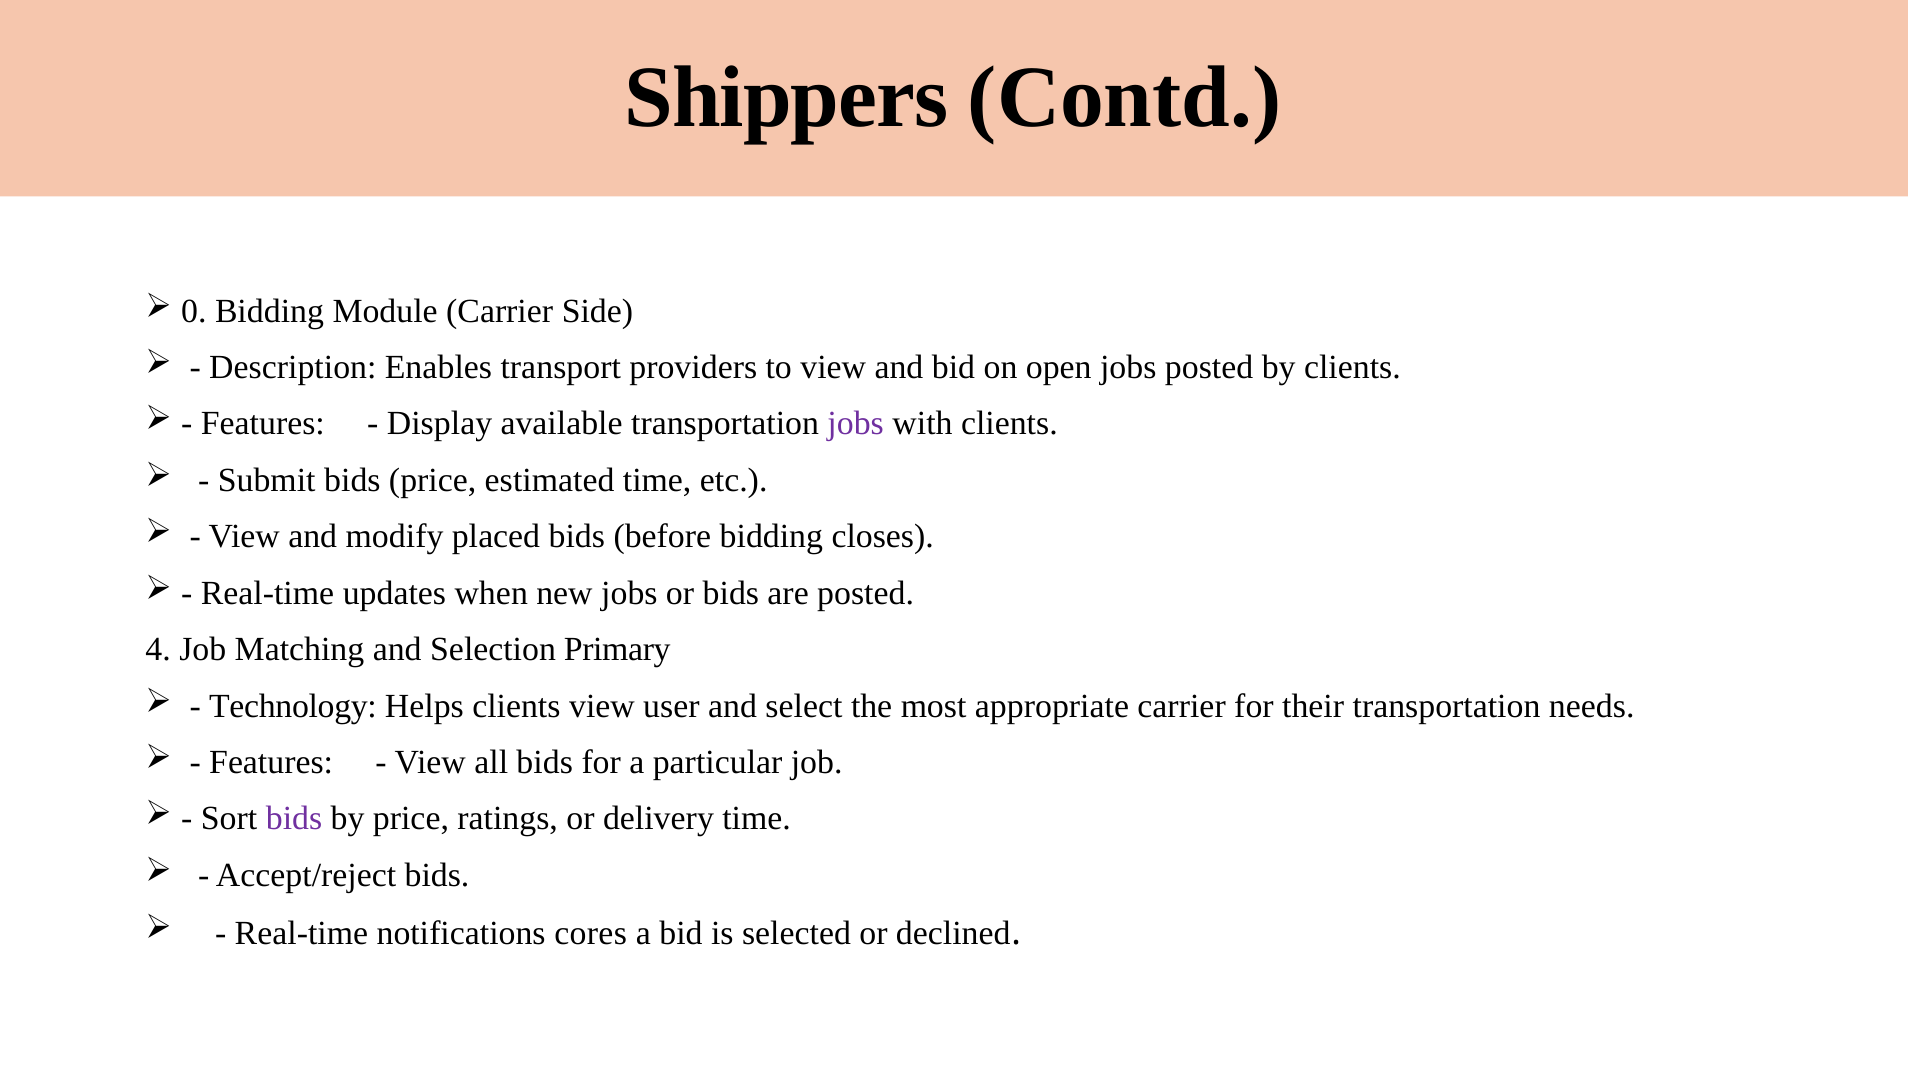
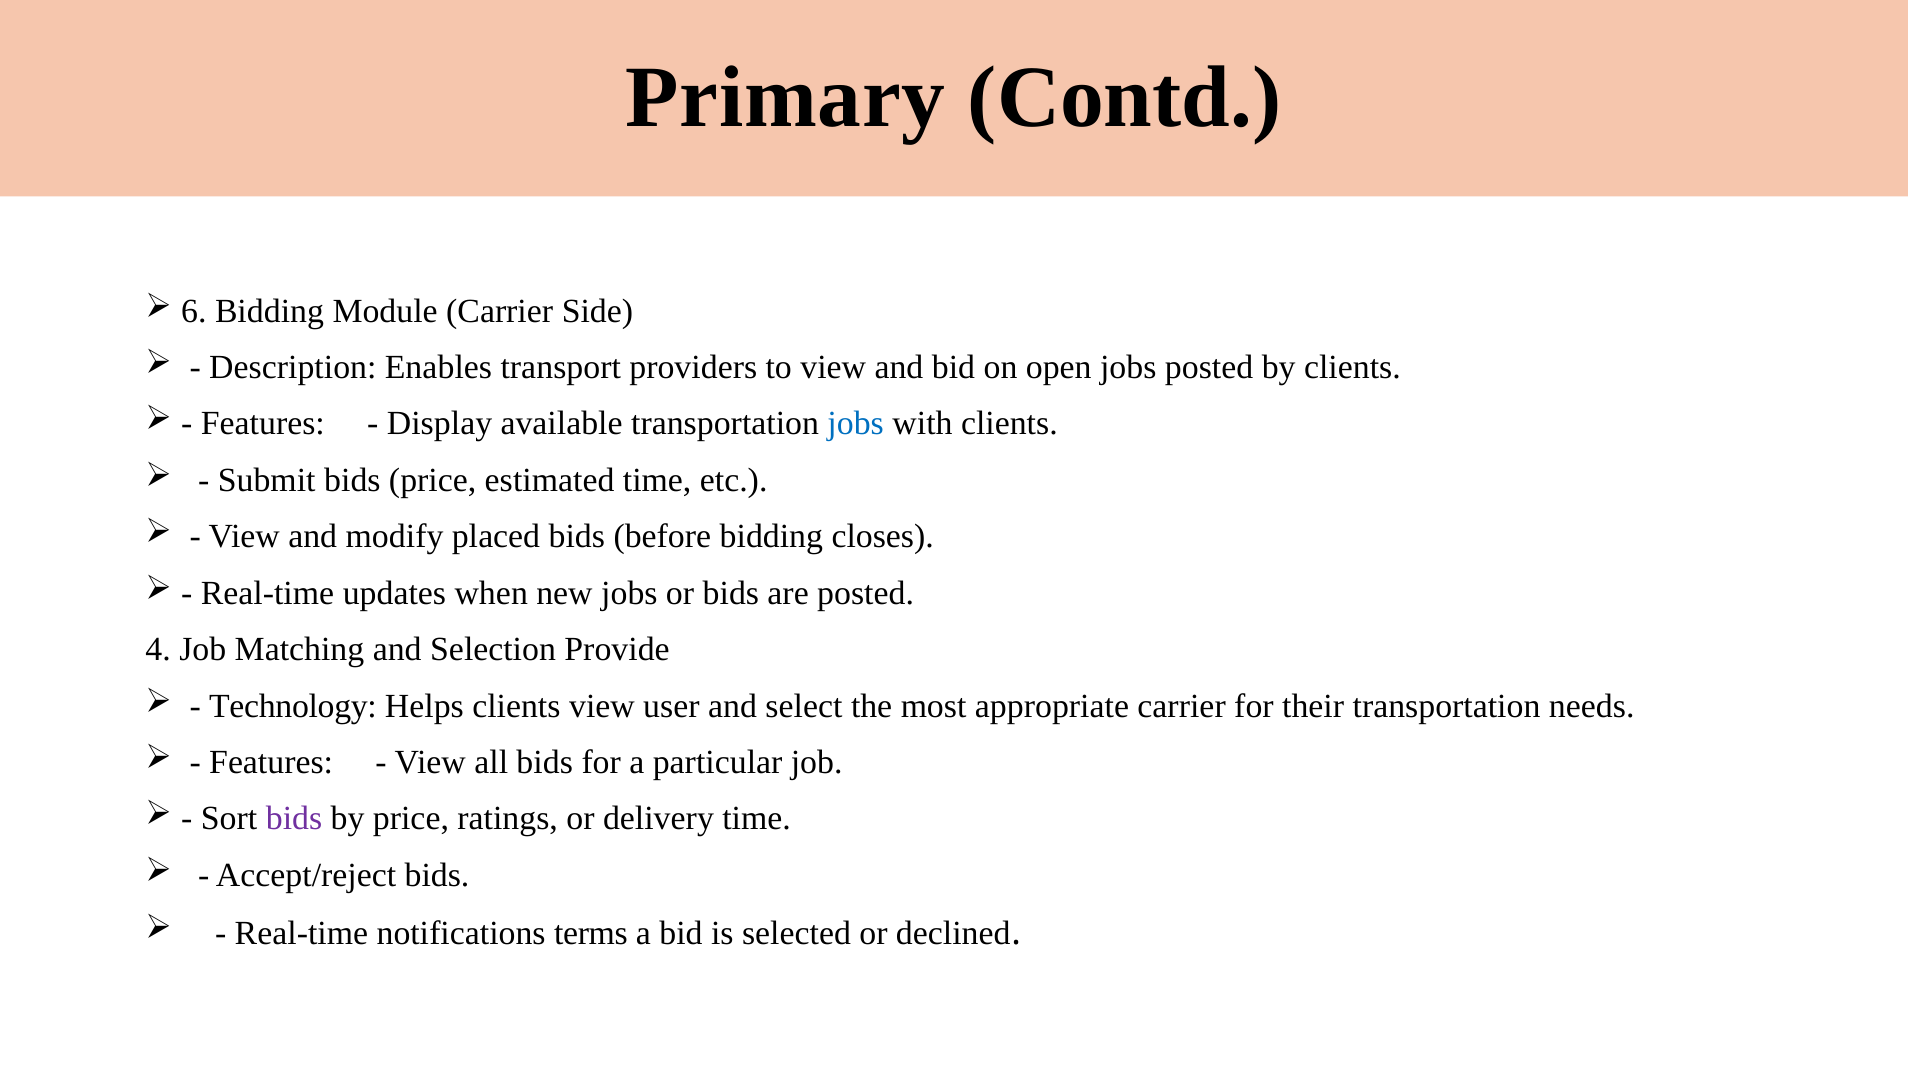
Shippers: Shippers -> Primary
0: 0 -> 6
jobs at (856, 424) colour: purple -> blue
Primary: Primary -> Provide
cores: cores -> terms
